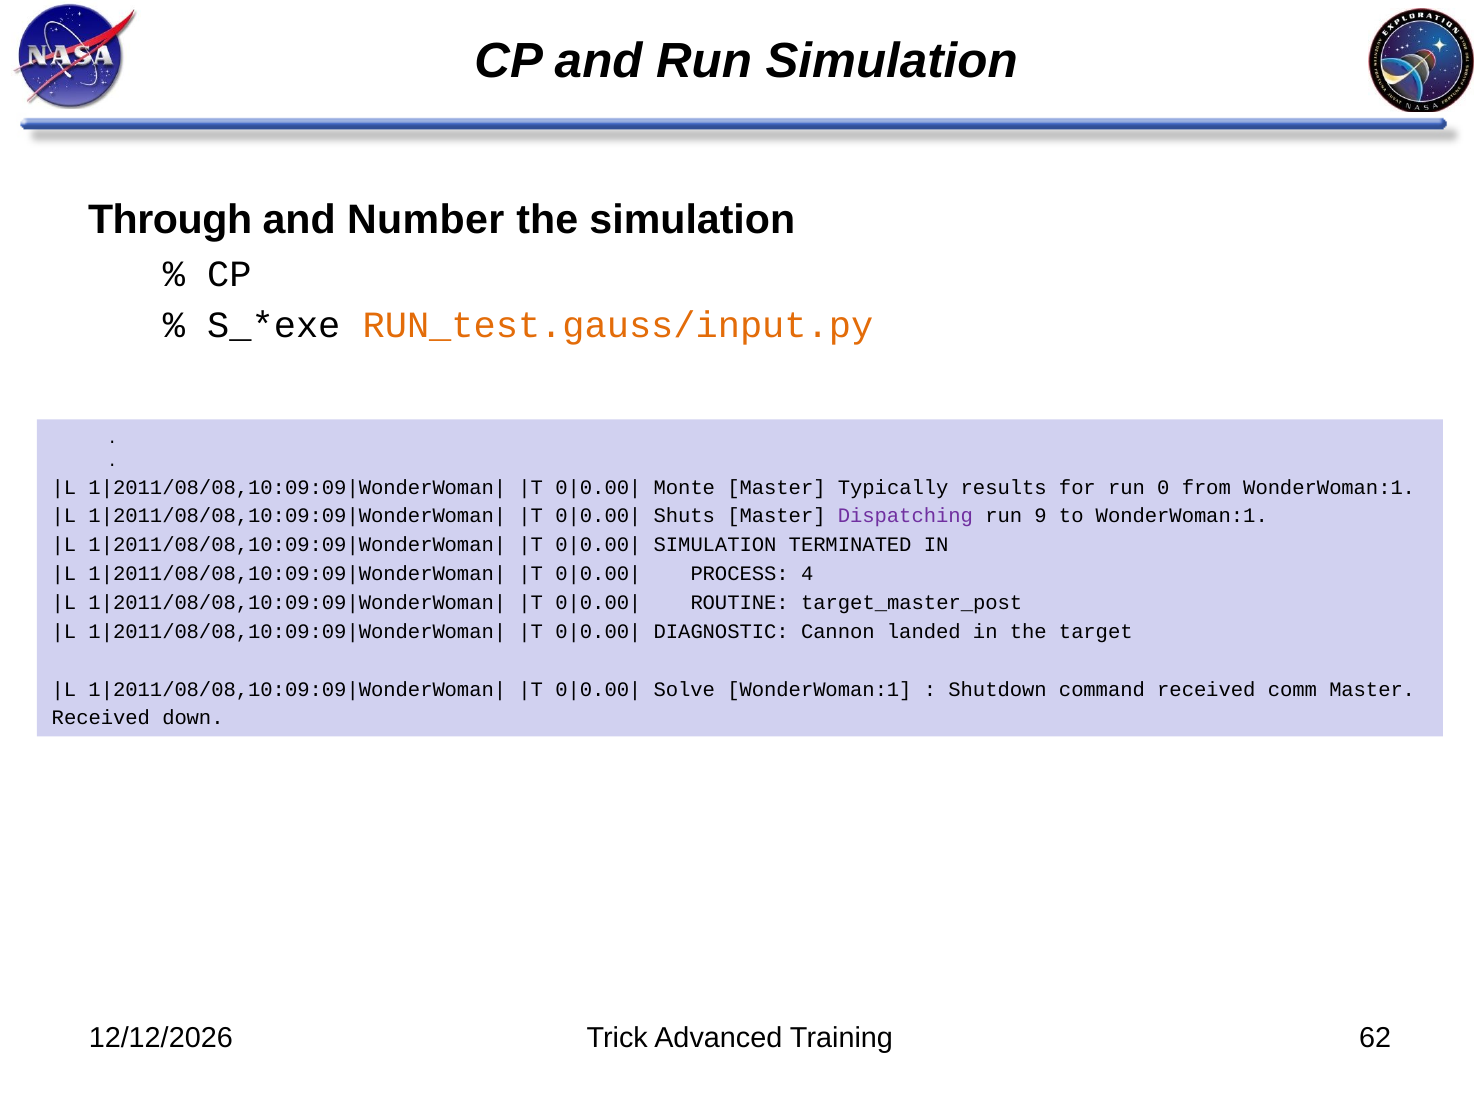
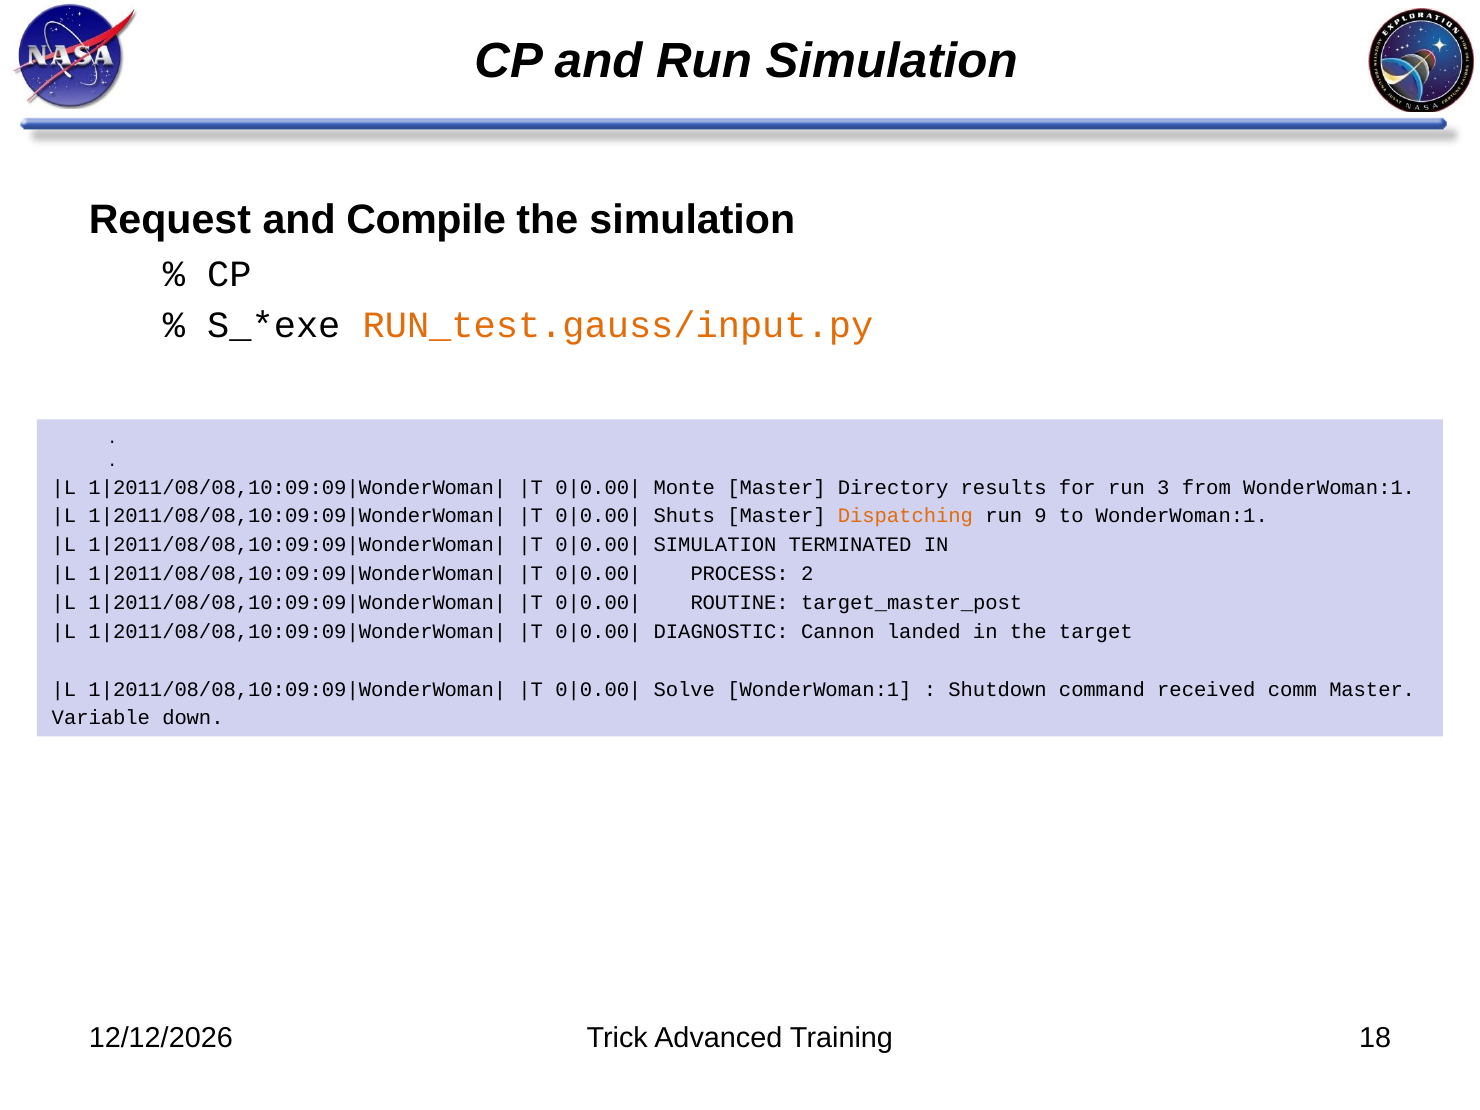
Through: Through -> Request
Number: Number -> Compile
Typically: Typically -> Directory
0: 0 -> 3
Dispatching colour: purple -> orange
4: 4 -> 2
Received at (101, 718): Received -> Variable
62: 62 -> 18
